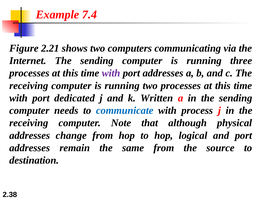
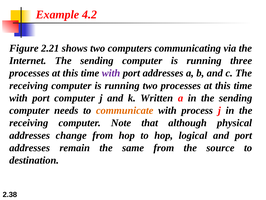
7.4: 7.4 -> 4.2
port dedicated: dedicated -> computer
communicate colour: blue -> orange
